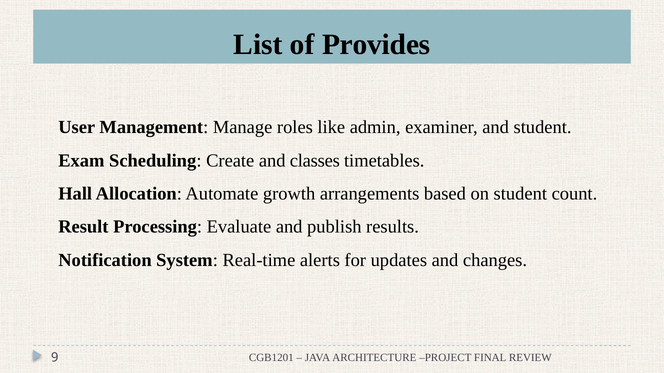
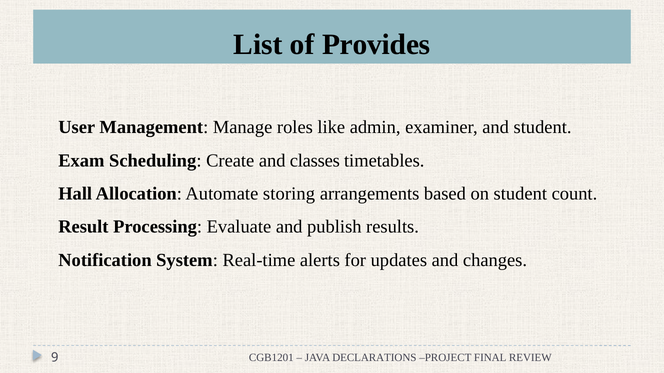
growth: growth -> storing
ARCHITECTURE: ARCHITECTURE -> DECLARATIONS
